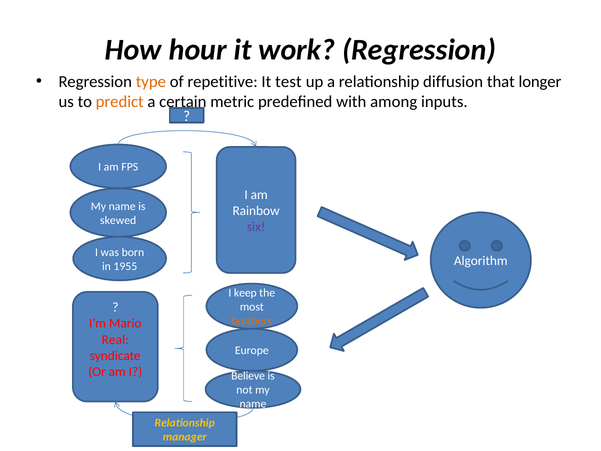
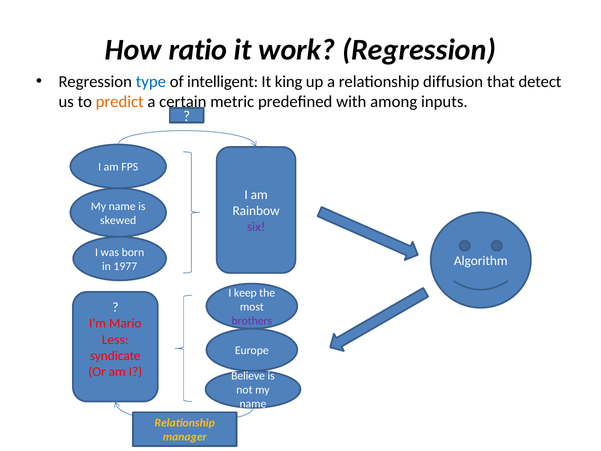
hour: hour -> ratio
type colour: orange -> blue
repetitive: repetitive -> intelligent
test: test -> king
longer: longer -> detect
1955: 1955 -> 1977
brothers colour: orange -> purple
Real: Real -> Less
